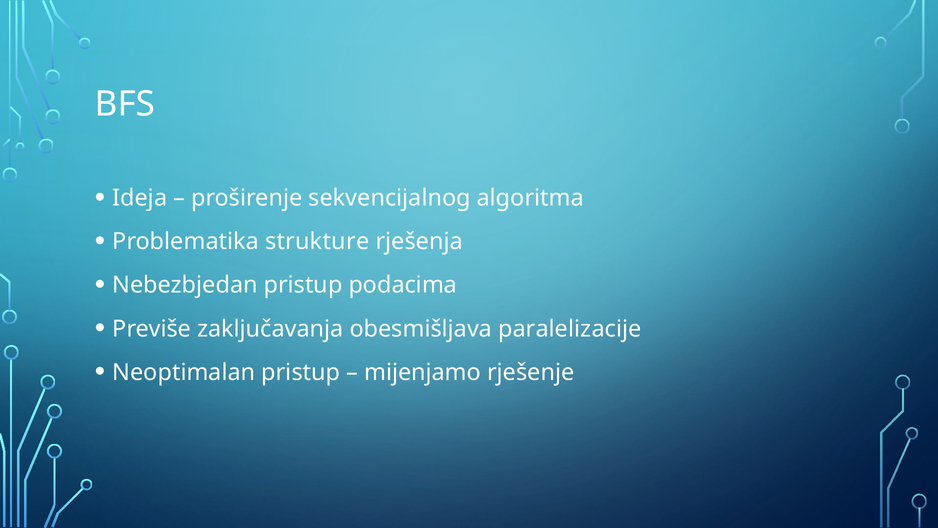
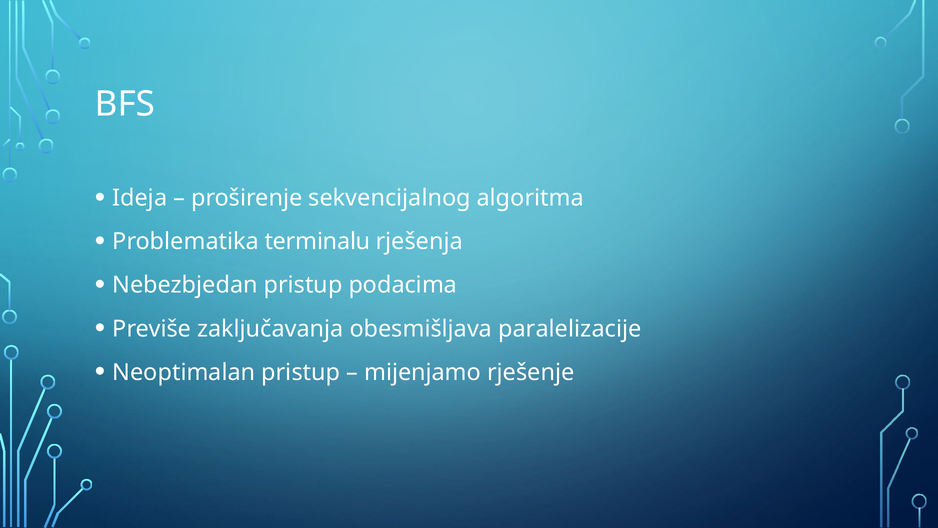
strukture: strukture -> terminalu
